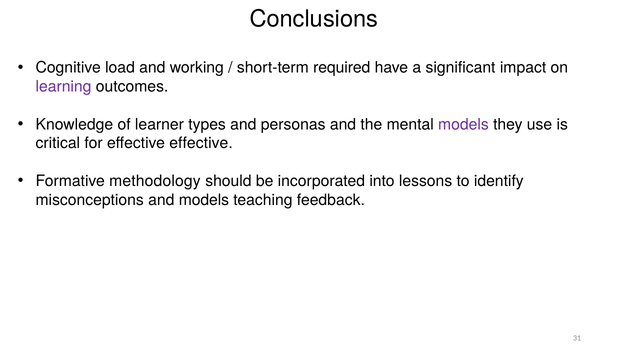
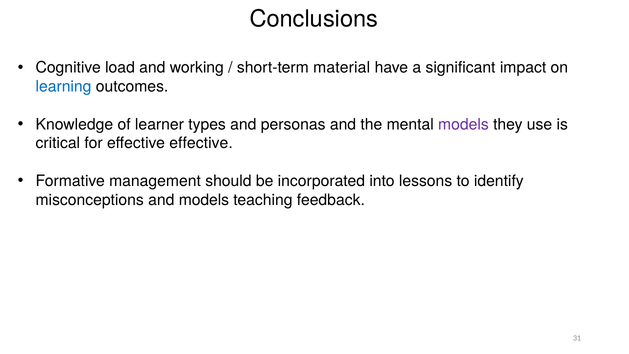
required: required -> material
learning colour: purple -> blue
methodology: methodology -> management
